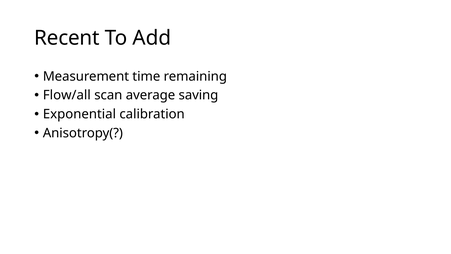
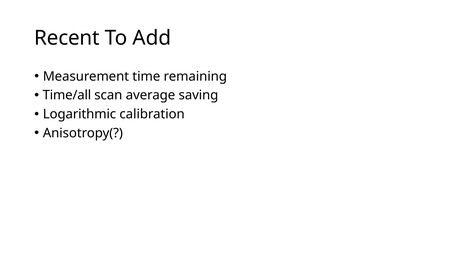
Flow/all: Flow/all -> Time/all
Exponential: Exponential -> Logarithmic
